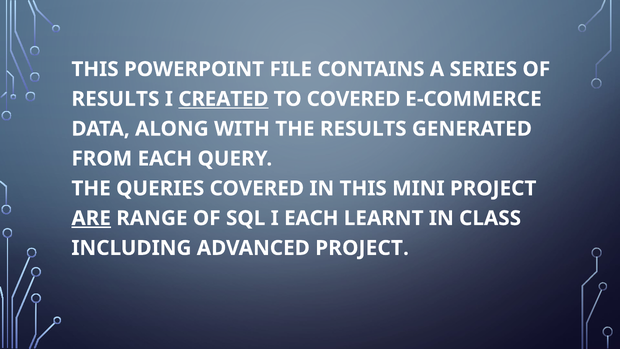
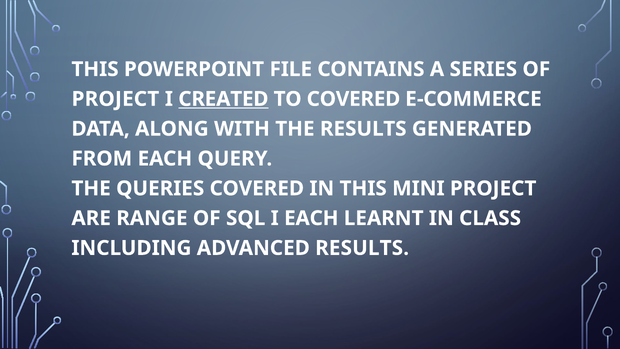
RESULTS at (115, 99): RESULTS -> PROJECT
ARE underline: present -> none
ADVANCED PROJECT: PROJECT -> RESULTS
